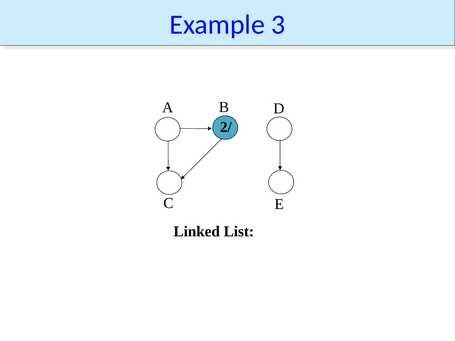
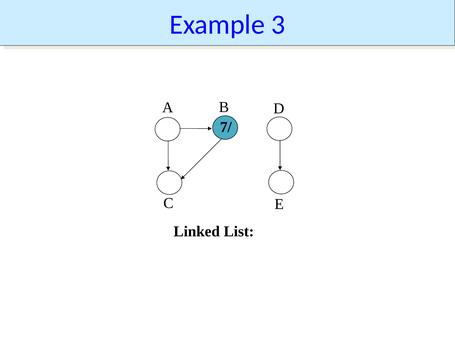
2/: 2/ -> 7/
